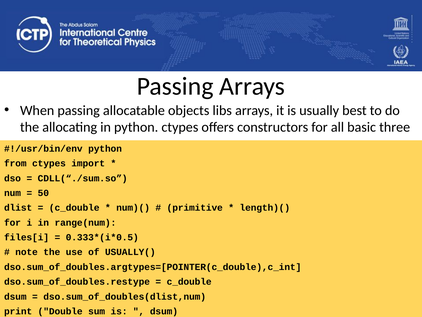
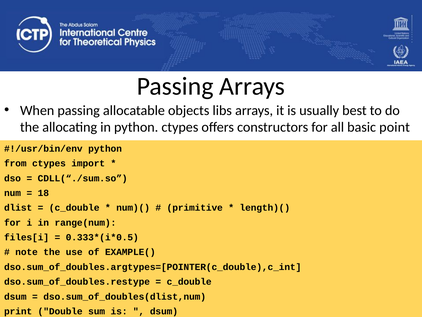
three: three -> point
50: 50 -> 18
USUALLY(: USUALLY( -> EXAMPLE(
